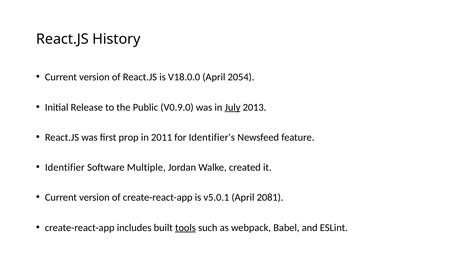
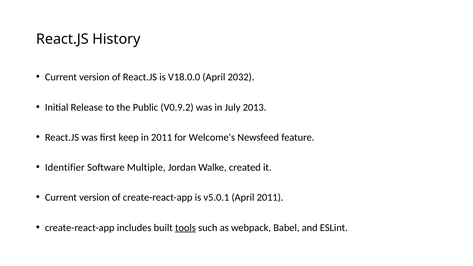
2054: 2054 -> 2032
V0.9.0: V0.9.0 -> V0.9.2
July underline: present -> none
prop: prop -> keep
Identifier's: Identifier's -> Welcome's
April 2081: 2081 -> 2011
